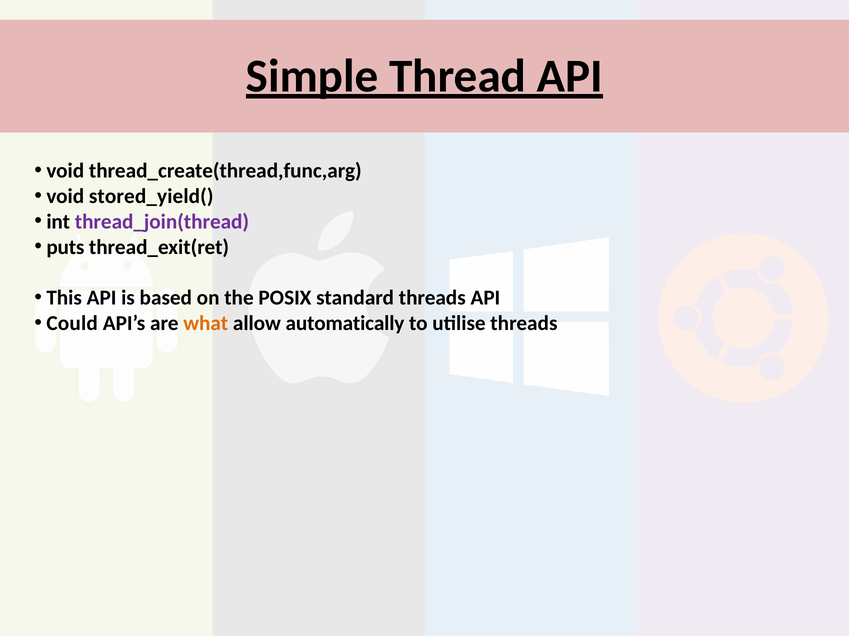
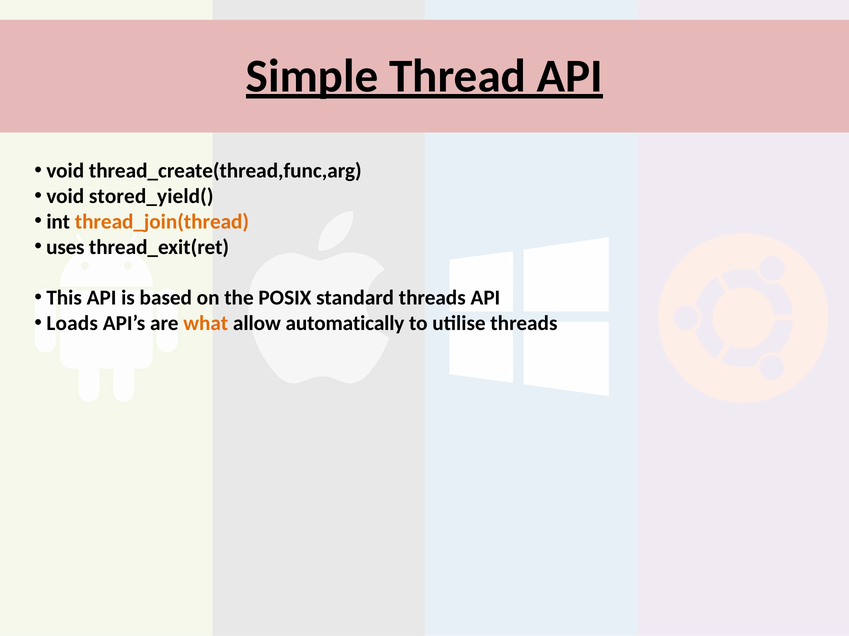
thread_join(thread colour: purple -> orange
puts: puts -> uses
Could: Could -> Loads
